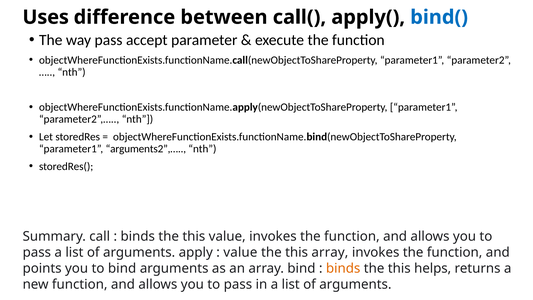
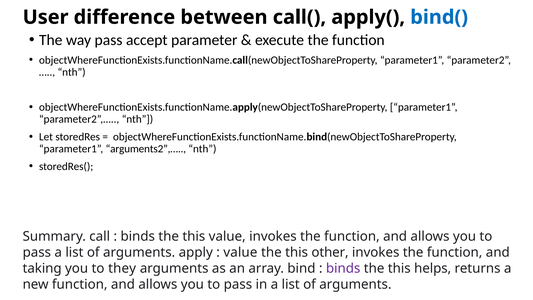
Uses: Uses -> User
this array: array -> other
points: points -> taking
to bind: bind -> they
binds at (343, 268) colour: orange -> purple
